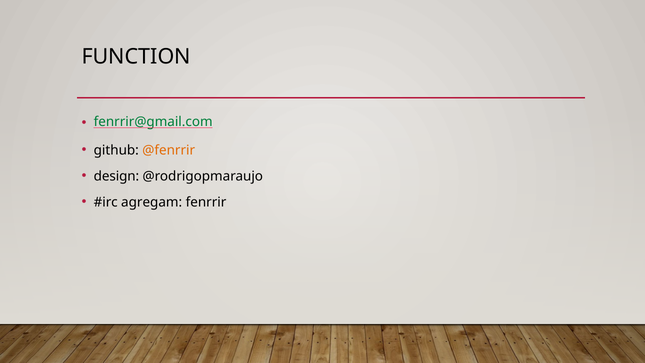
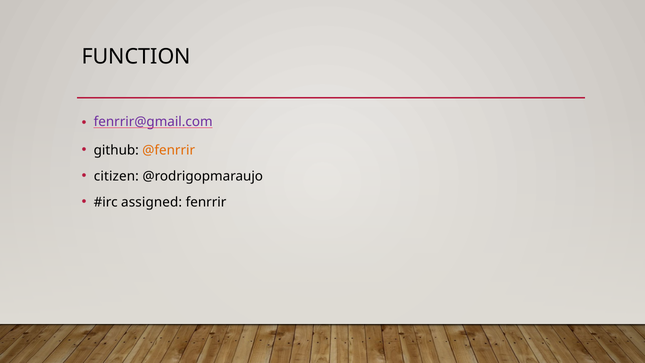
fenrrir@gmail.com colour: green -> purple
design: design -> citizen
agregam: agregam -> assigned
